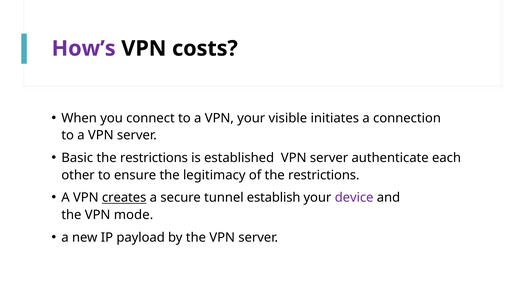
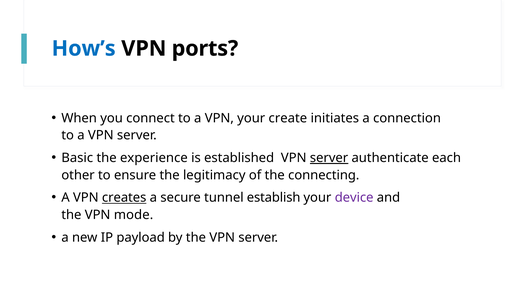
How’s colour: purple -> blue
costs: costs -> ports
visible: visible -> create
restrictions at (154, 158): restrictions -> experience
server at (329, 158) underline: none -> present
of the restrictions: restrictions -> connecting
